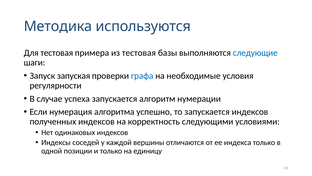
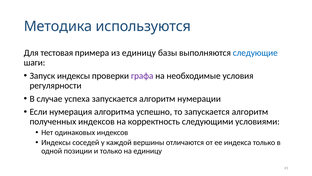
из тестовая: тестовая -> единицу
Запуск запуская: запуская -> индексы
графа colour: blue -> purple
то запускается индексов: индексов -> алгоритм
